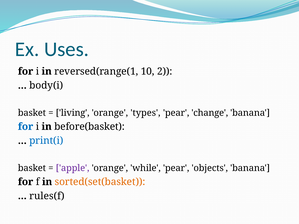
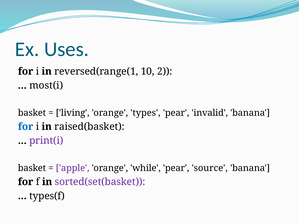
body(i: body(i -> most(i
change: change -> invalid
before(basket: before(basket -> raised(basket
print(i colour: blue -> purple
objects: objects -> source
sorted(set(basket colour: orange -> purple
rules(f: rules(f -> types(f
